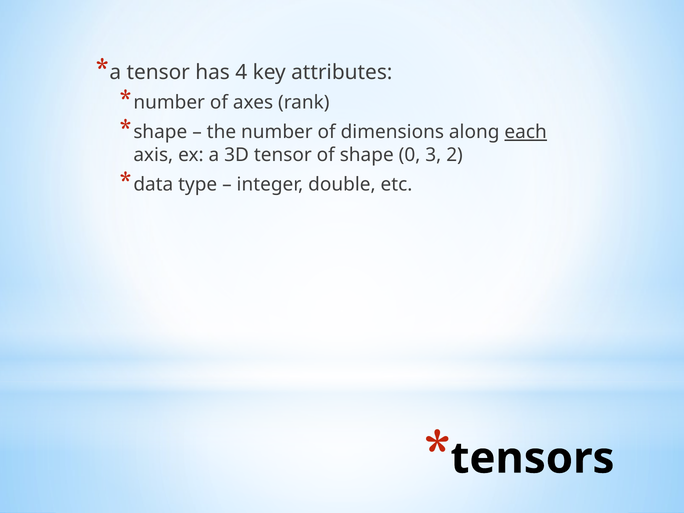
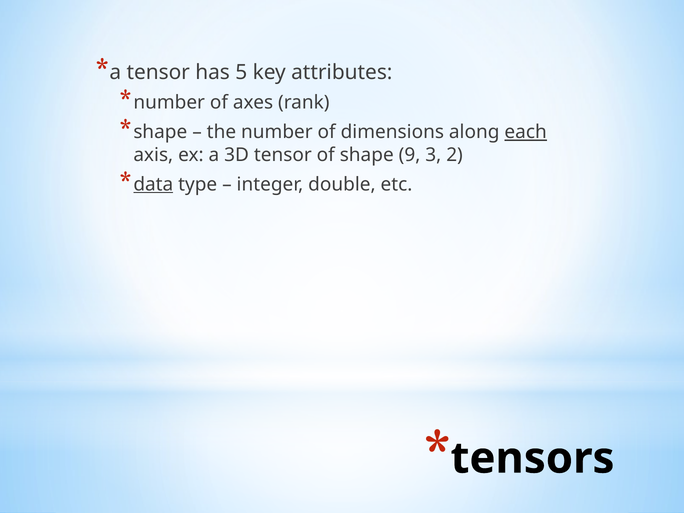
4: 4 -> 5
0: 0 -> 9
data underline: none -> present
